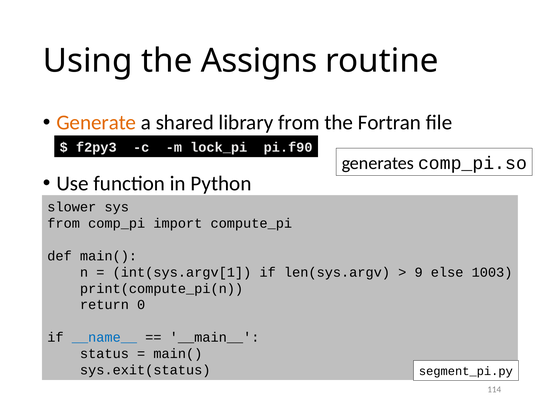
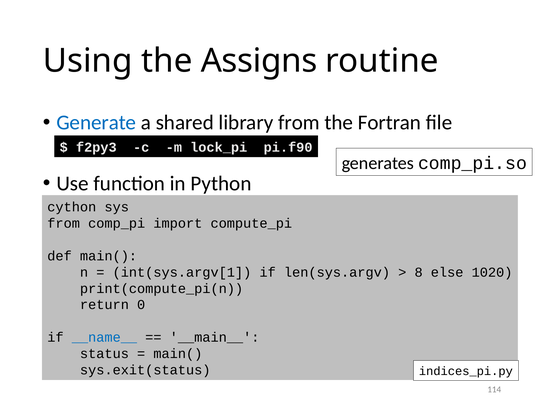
Generate colour: orange -> blue
slower: slower -> cython
9: 9 -> 8
1003: 1003 -> 1020
segment_pi.py: segment_pi.py -> indices_pi.py
